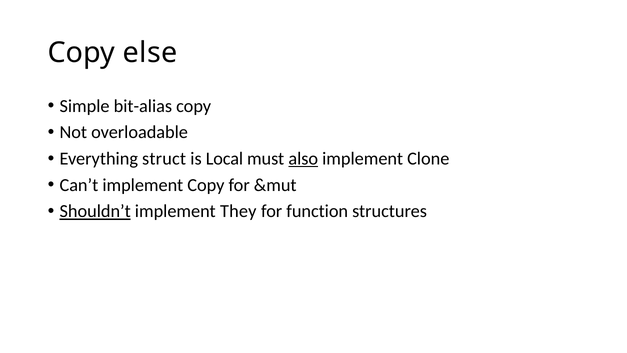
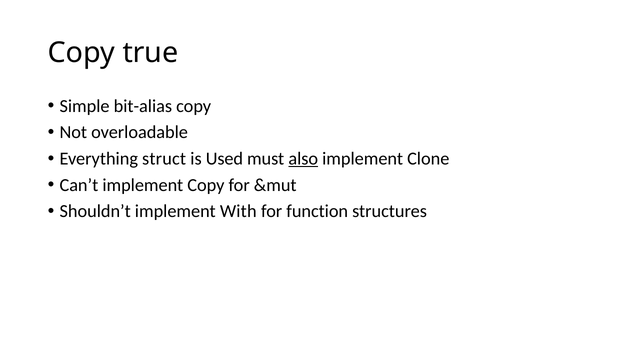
else: else -> true
Local: Local -> Used
Shouldn’t underline: present -> none
They: They -> With
